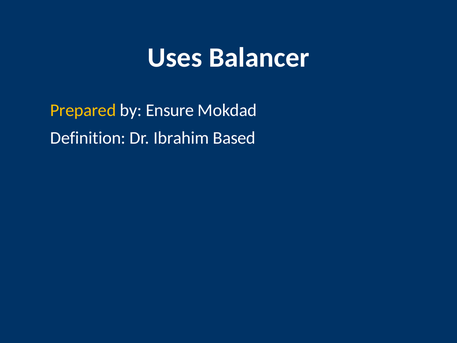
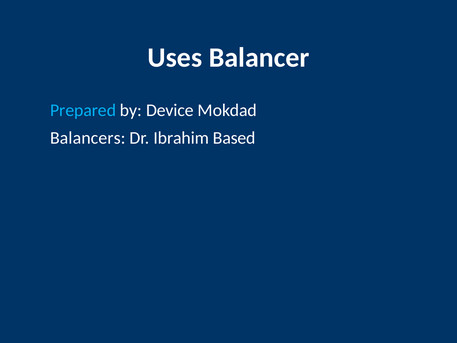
Prepared colour: yellow -> light blue
Ensure: Ensure -> Device
Definition: Definition -> Balancers
